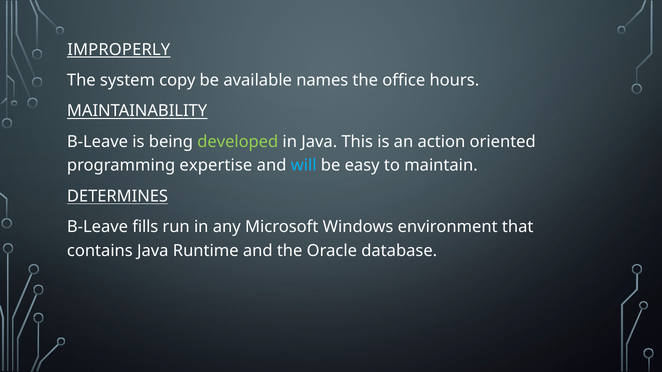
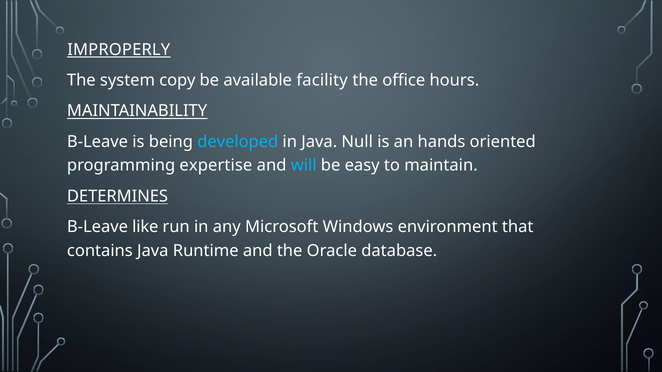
names: names -> facility
developed colour: light green -> light blue
This: This -> Null
action: action -> hands
fills: fills -> like
